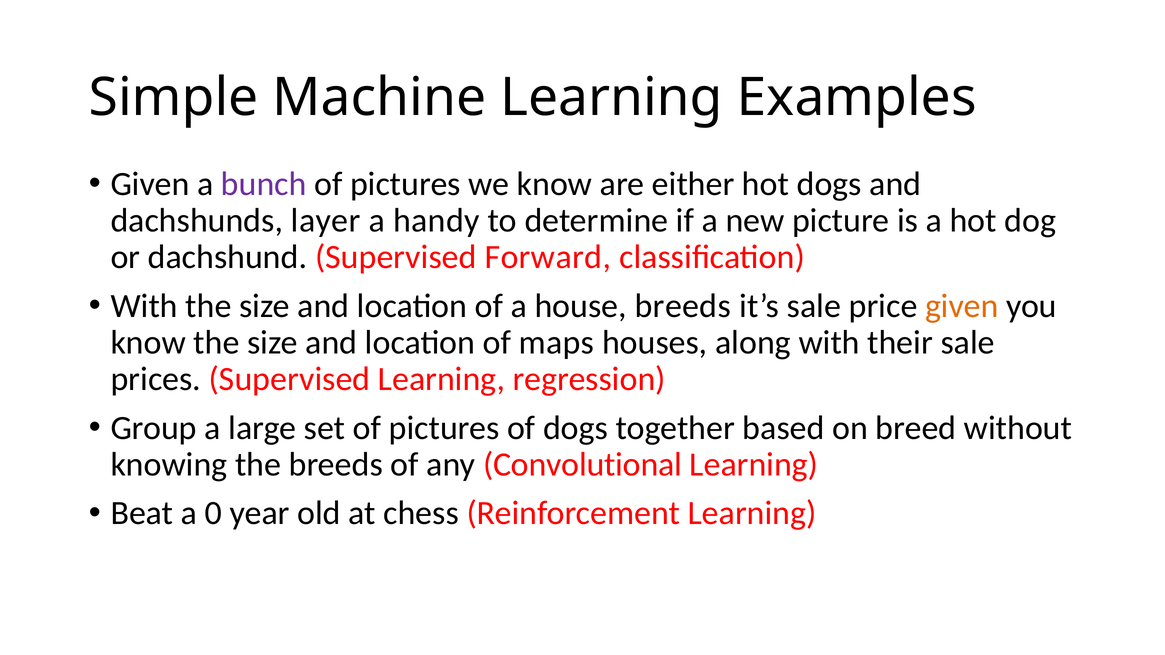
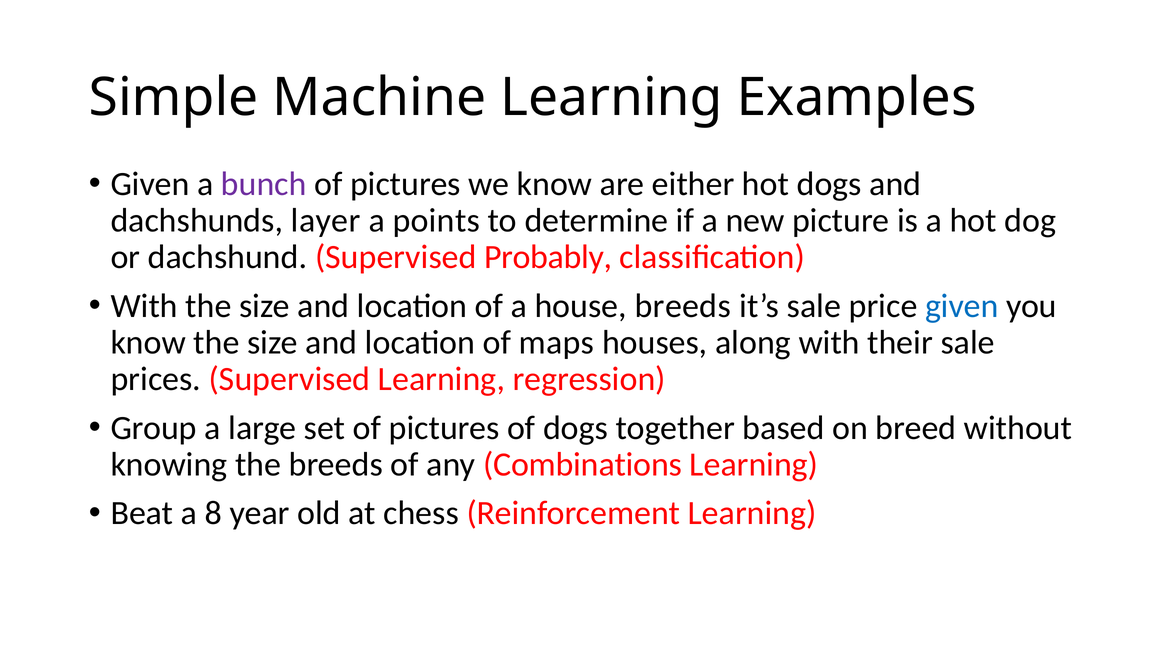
handy: handy -> points
Forward: Forward -> Probably
given at (962, 306) colour: orange -> blue
Convolutional: Convolutional -> Combinations
0: 0 -> 8
